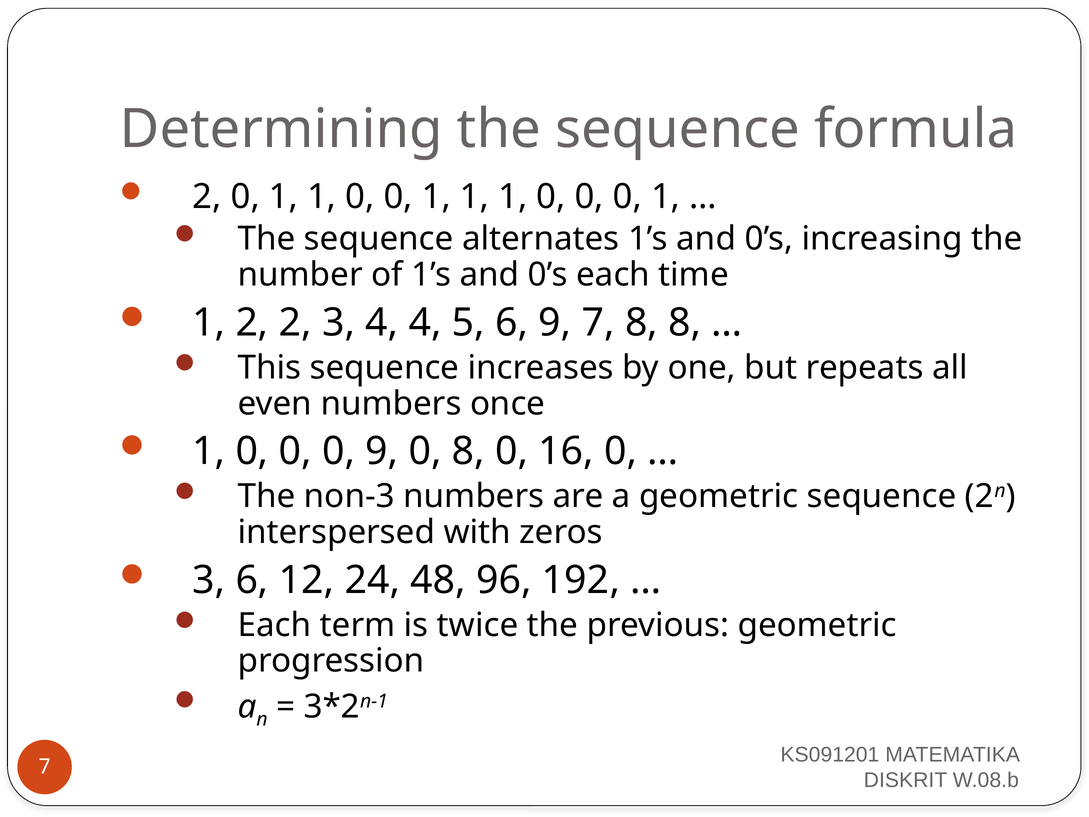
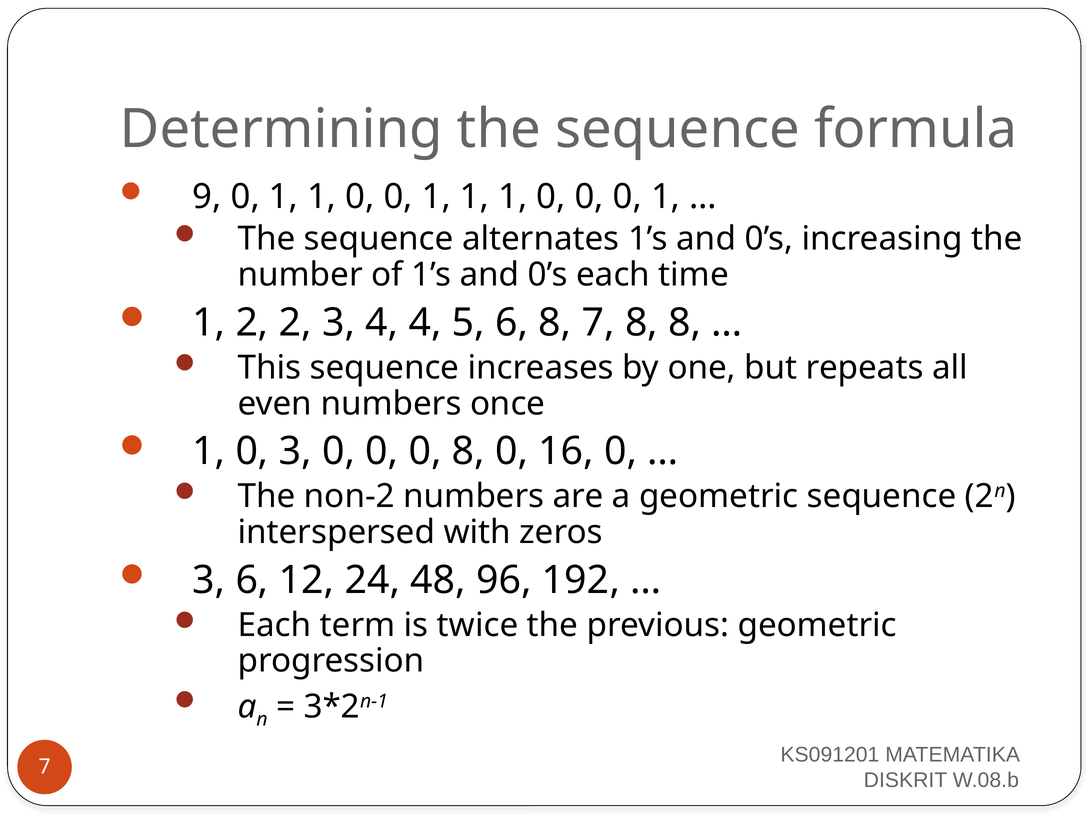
2 at (207, 196): 2 -> 9
6 9: 9 -> 8
0 at (295, 451): 0 -> 3
9 at (382, 451): 9 -> 0
non-3: non-3 -> non-2
